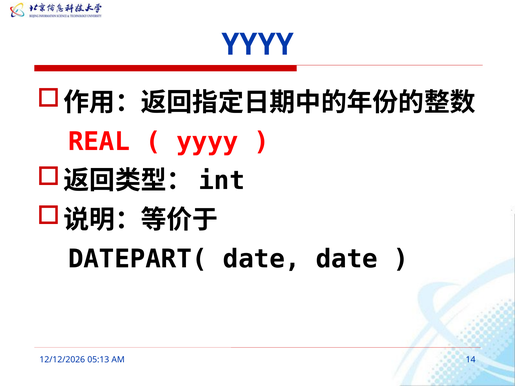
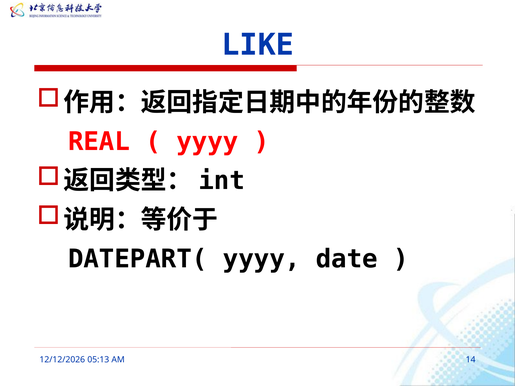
YYYY at (258, 45): YYYY -> LIKE
DATEPART( date: date -> yyyy
